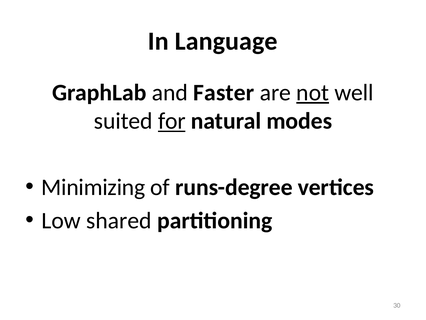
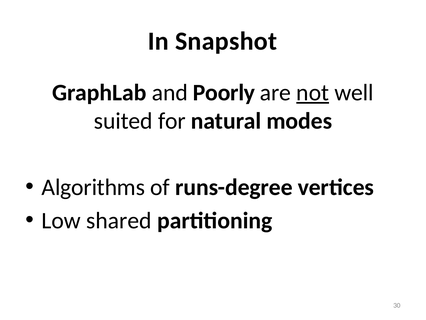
Language: Language -> Snapshot
Faster: Faster -> Poorly
for underline: present -> none
Minimizing: Minimizing -> Algorithms
